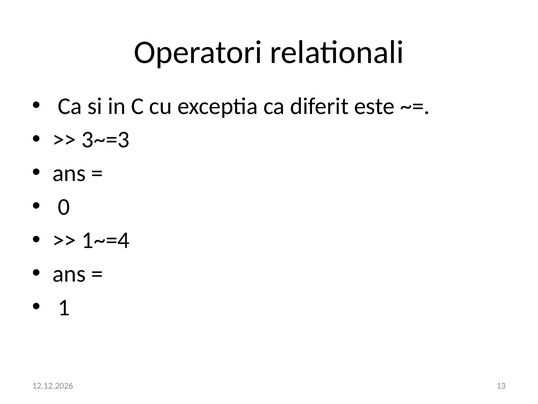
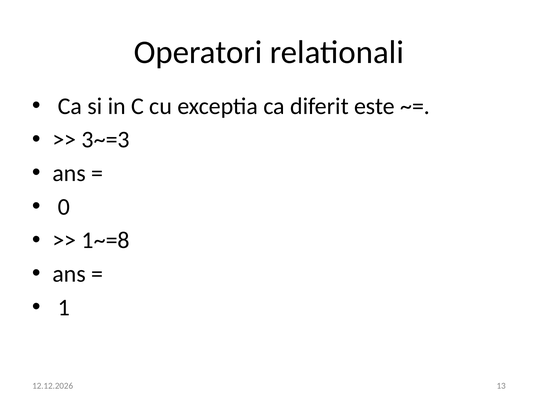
1~=4: 1~=4 -> 1~=8
